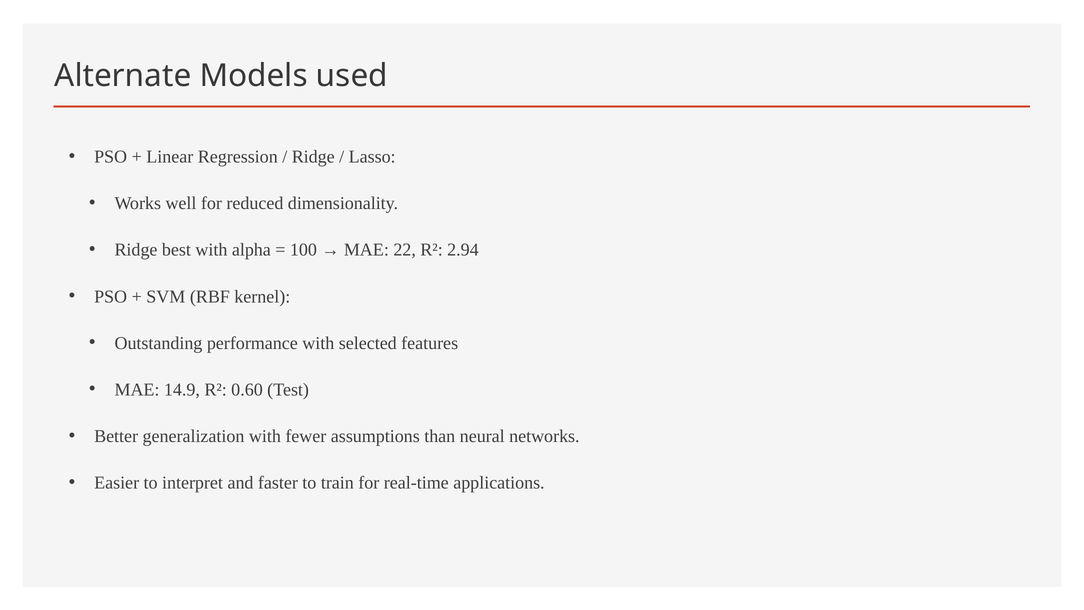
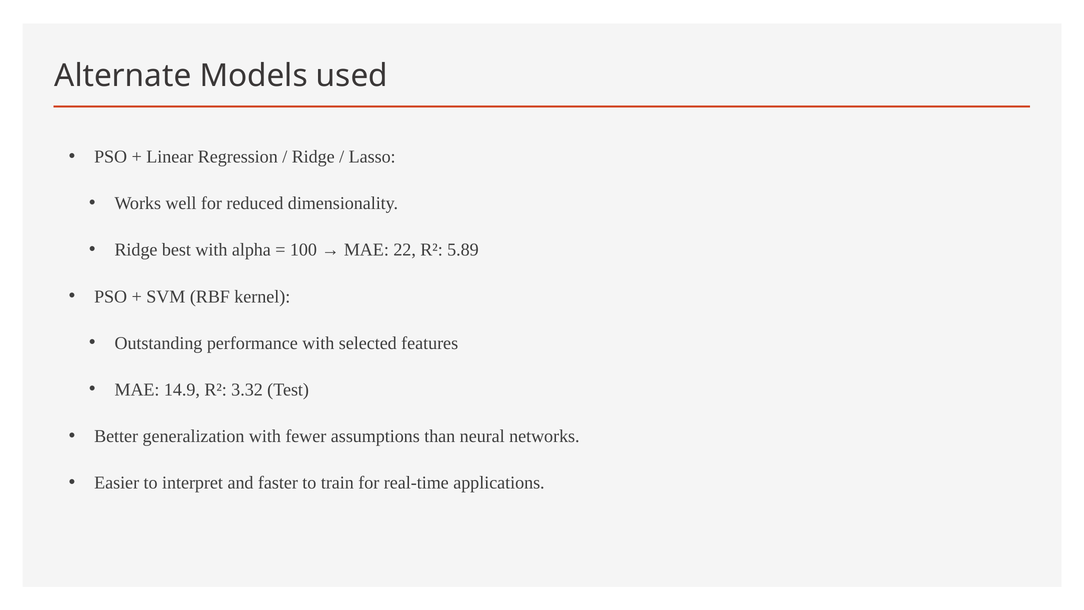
2.94: 2.94 -> 5.89
0.60: 0.60 -> 3.32
